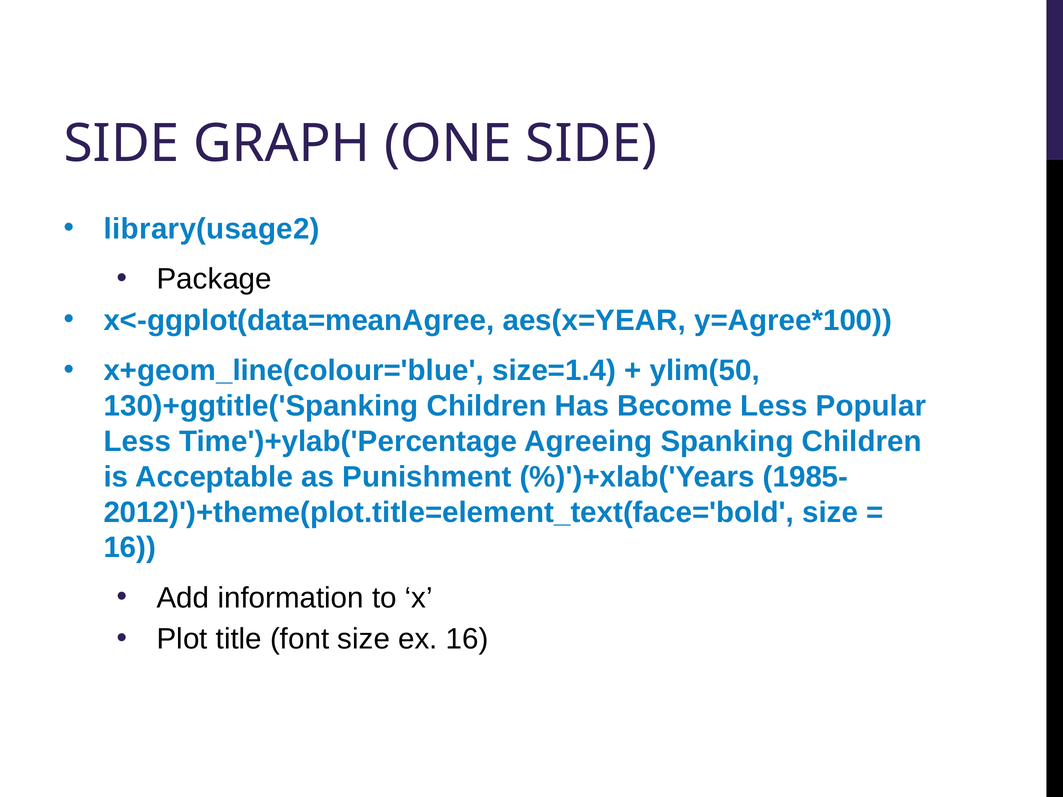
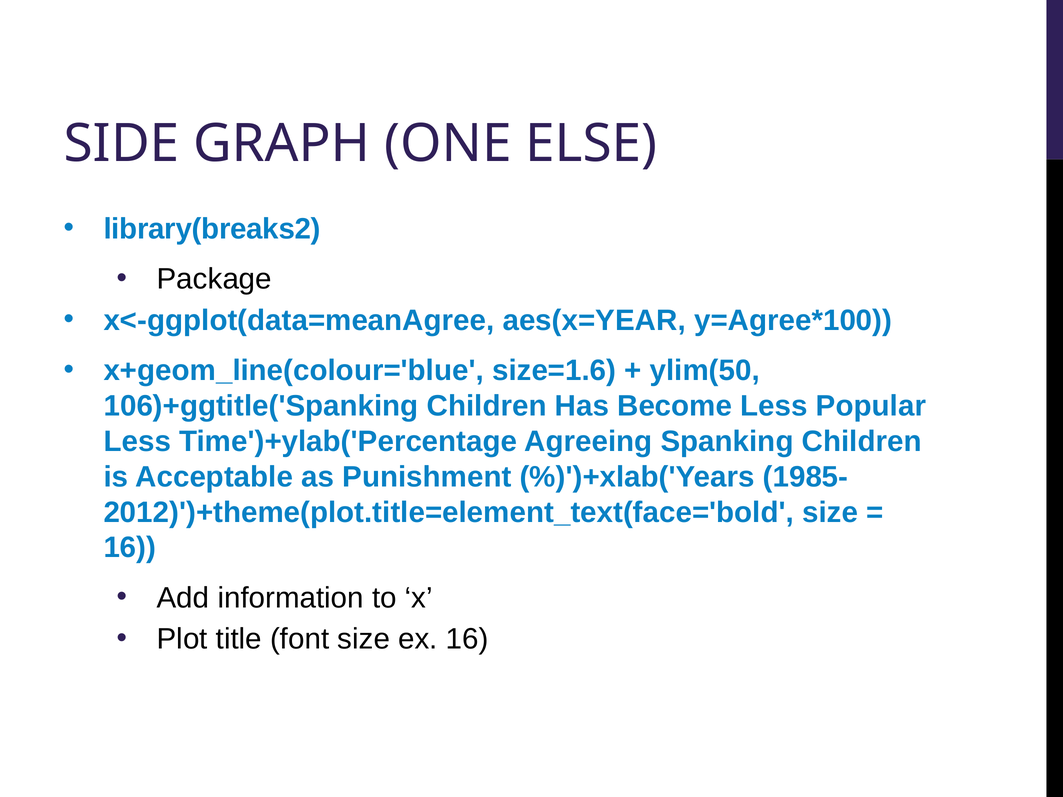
ONE SIDE: SIDE -> ELSE
library(usage2: library(usage2 -> library(breaks2
size=1.4: size=1.4 -> size=1.6
130)+ggtitle('Spanking: 130)+ggtitle('Spanking -> 106)+ggtitle('Spanking
